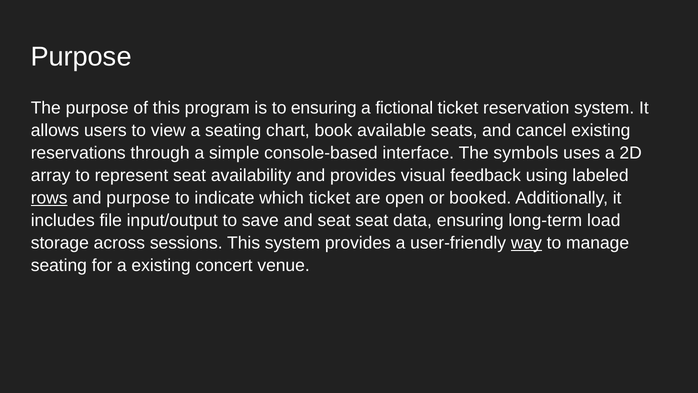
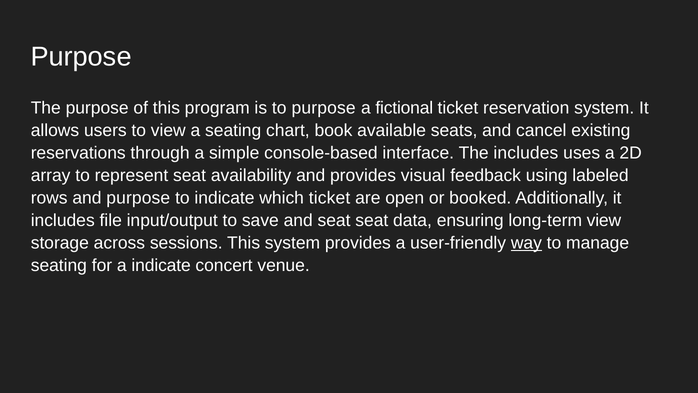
to ensuring: ensuring -> purpose
The symbols: symbols -> includes
rows underline: present -> none
long-term load: load -> view
a existing: existing -> indicate
